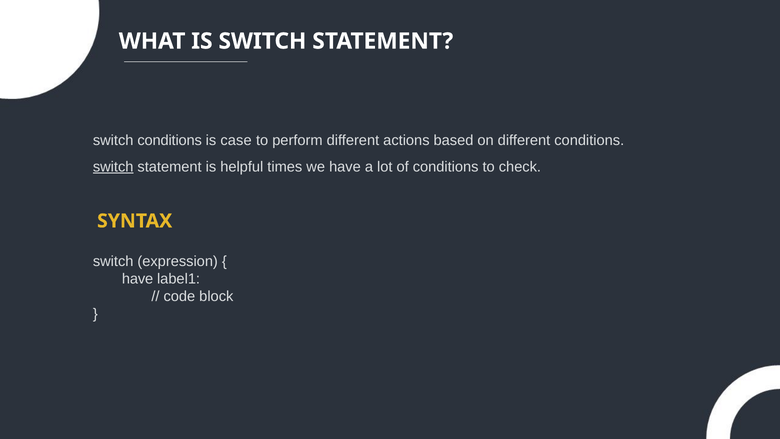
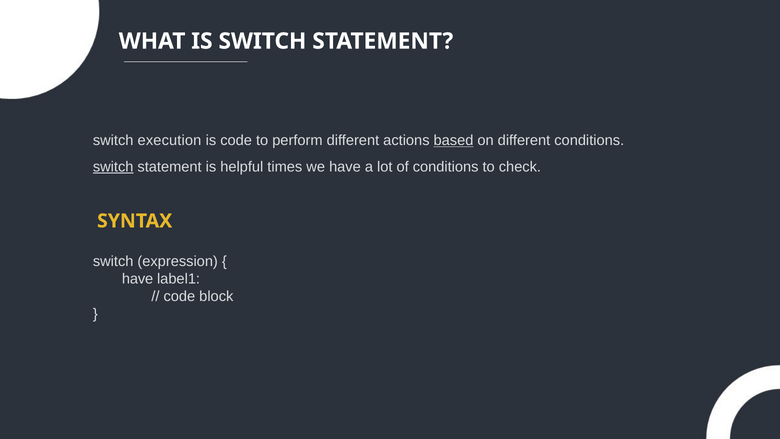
switch conditions: conditions -> execution
is case: case -> code
based underline: none -> present
